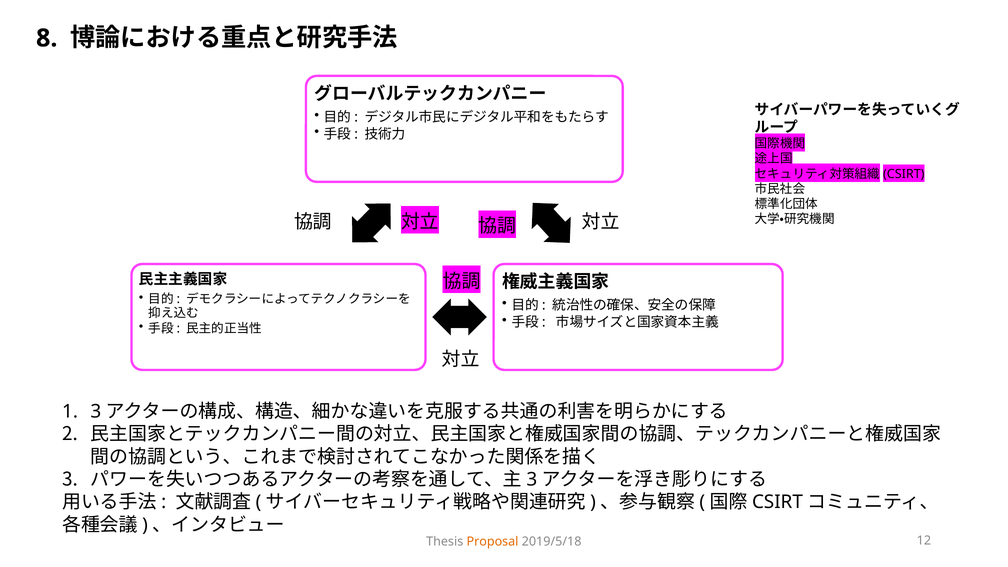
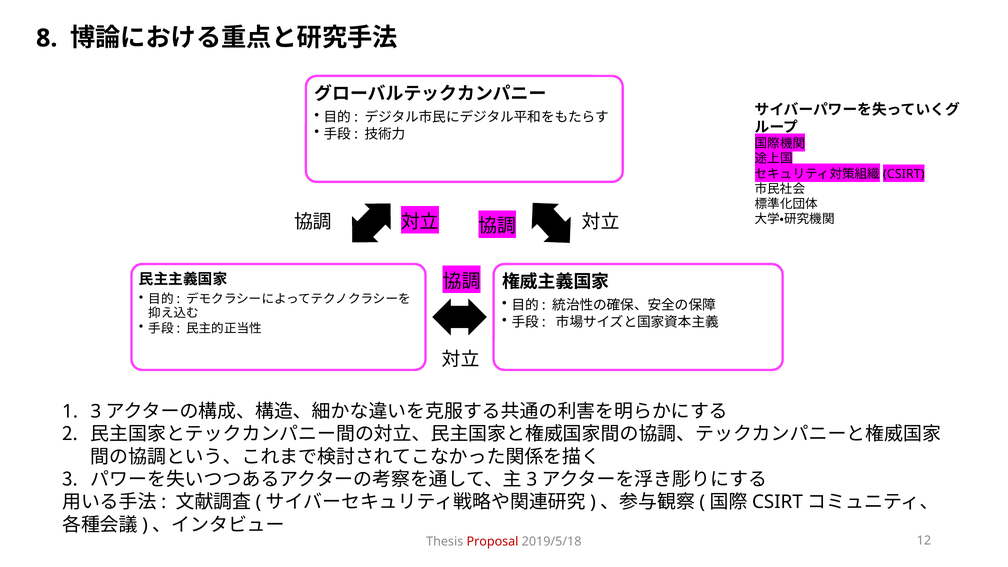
Proposal colour: orange -> red
